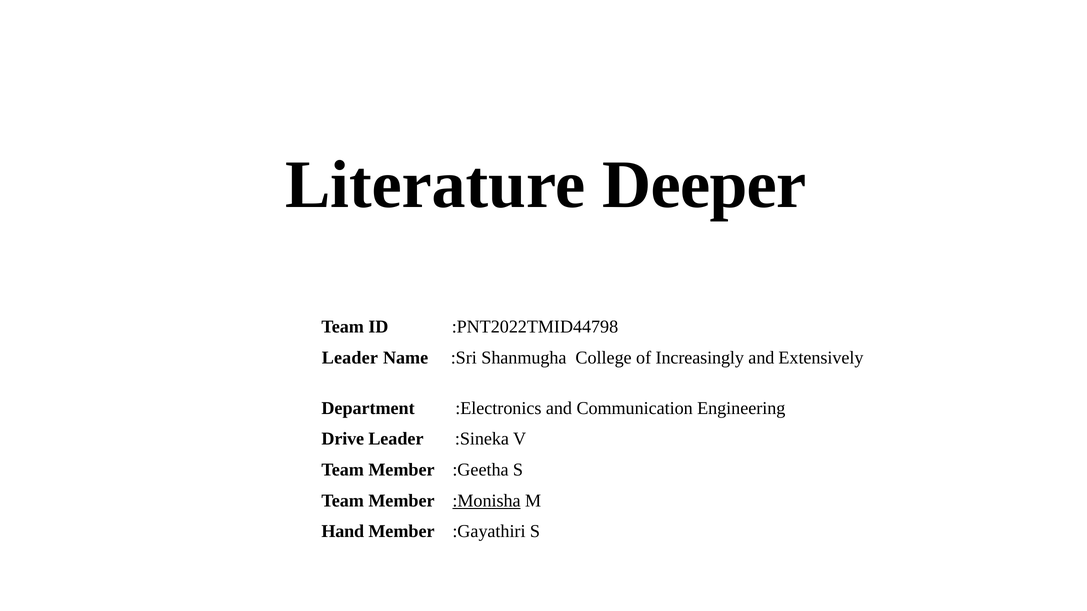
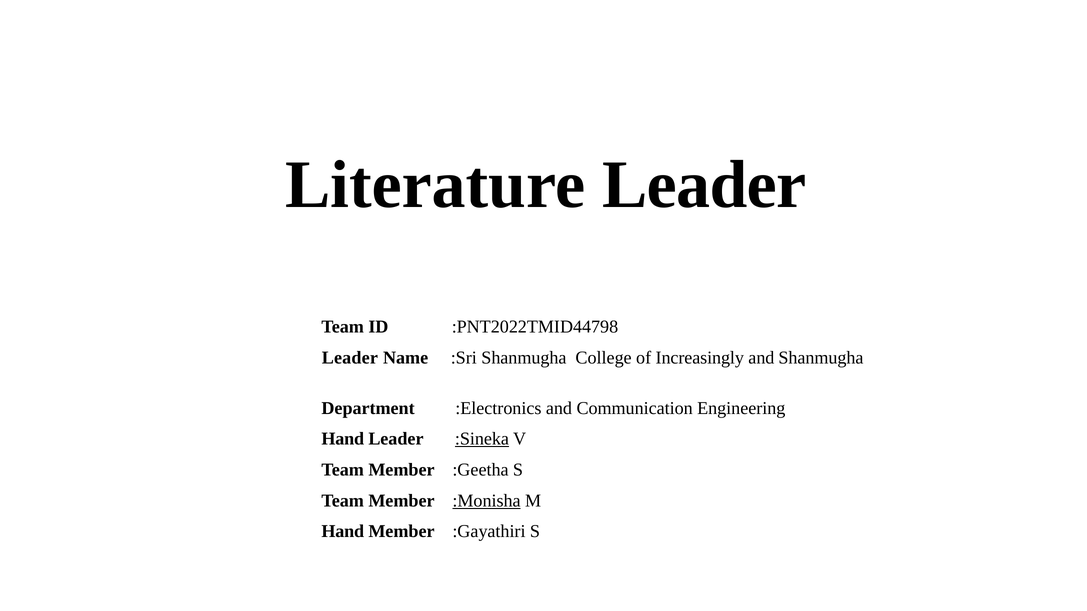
Literature Deeper: Deeper -> Leader
and Extensively: Extensively -> Shanmugha
Drive at (343, 439): Drive -> Hand
:Sineka underline: none -> present
